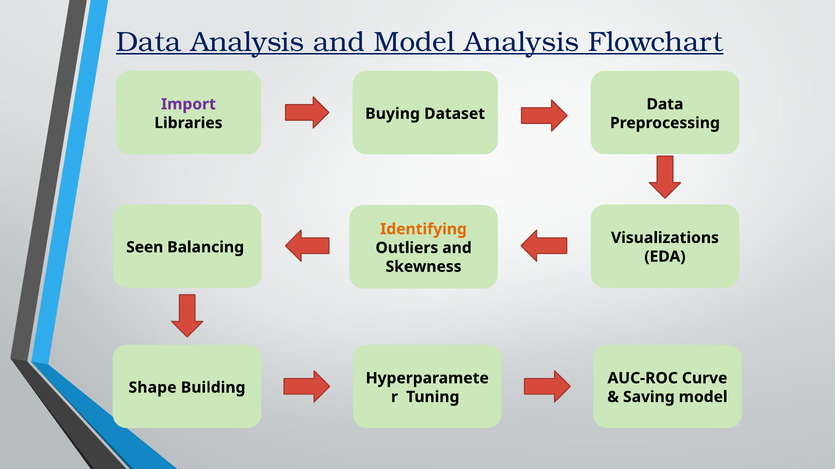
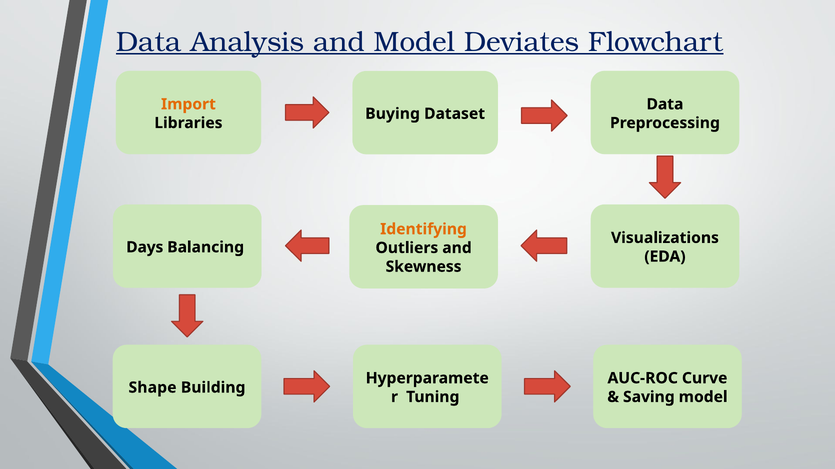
Model Analysis: Analysis -> Deviates
Import colour: purple -> orange
Seen: Seen -> Days
